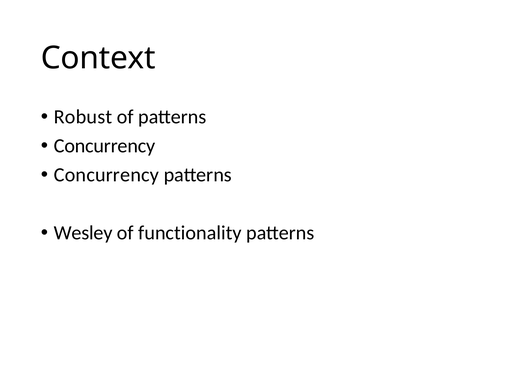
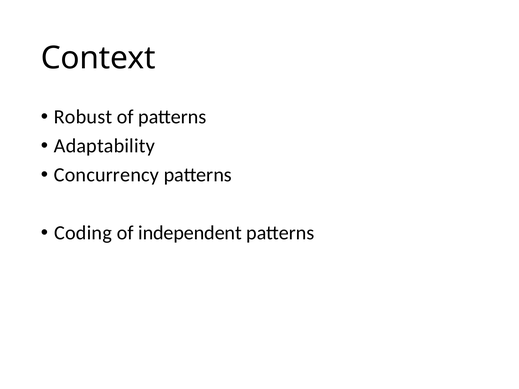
Concurrency at (105, 146): Concurrency -> Adaptability
Wesley: Wesley -> Coding
functionality: functionality -> independent
